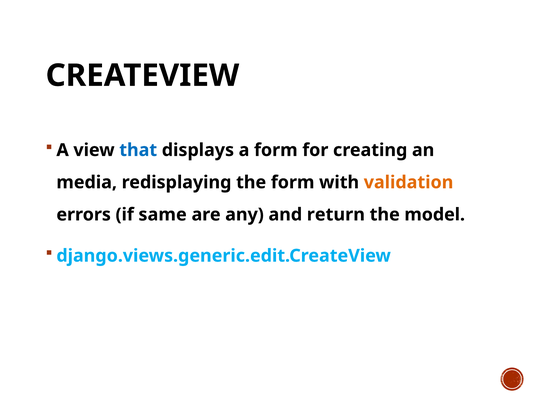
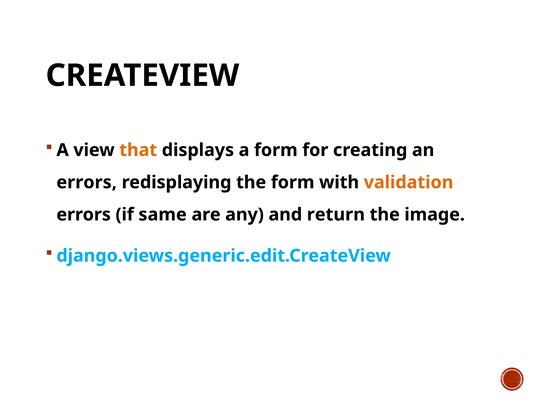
that colour: blue -> orange
media at (87, 182): media -> errors
model: model -> image
